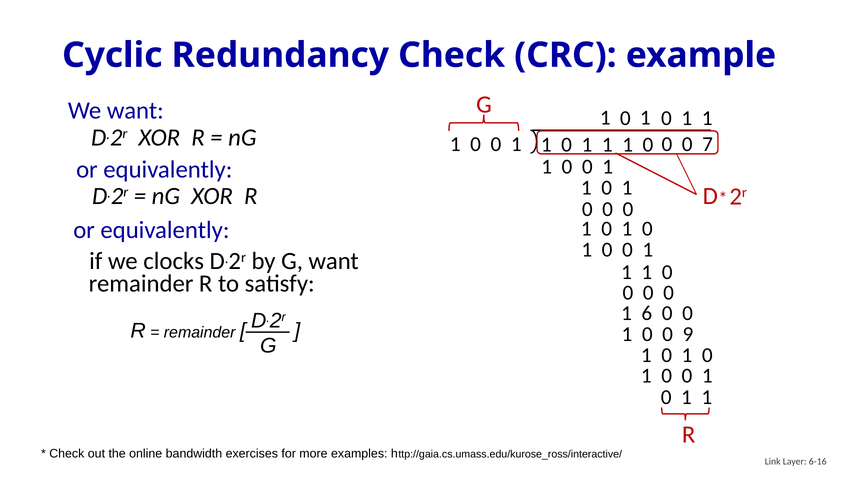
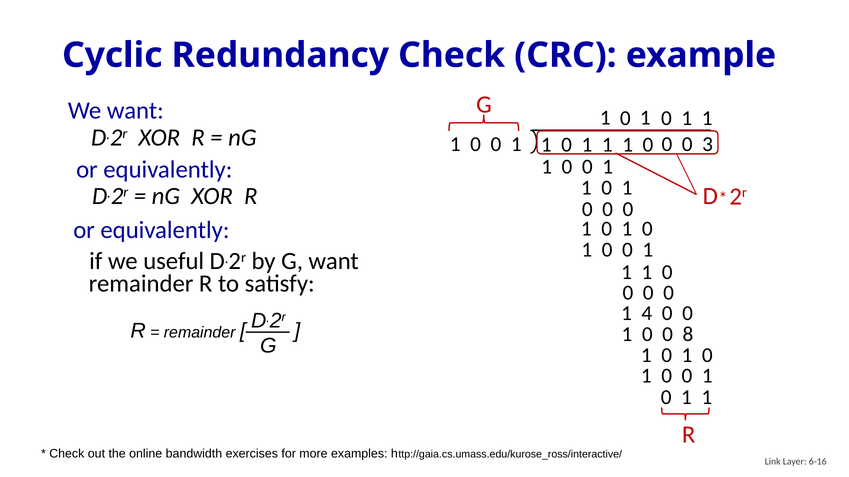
7: 7 -> 3
clocks: clocks -> useful
6: 6 -> 4
9: 9 -> 8
